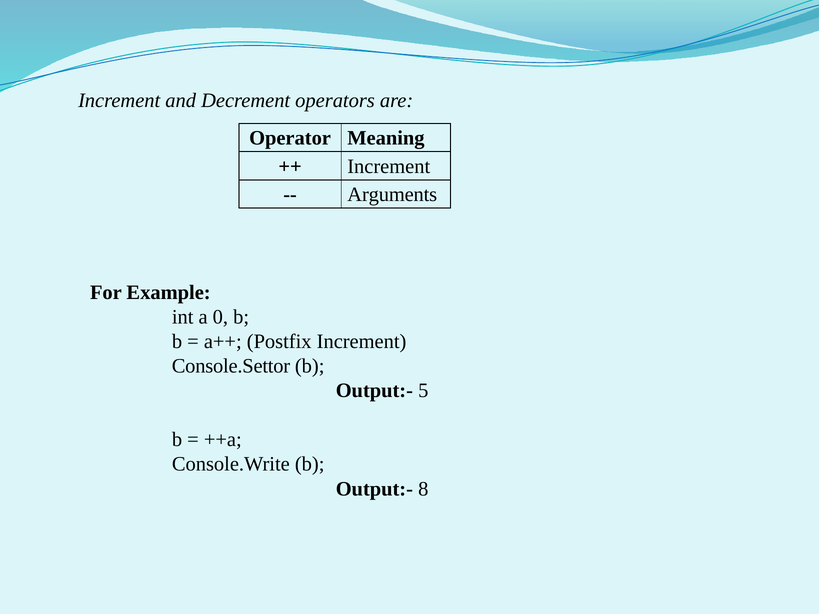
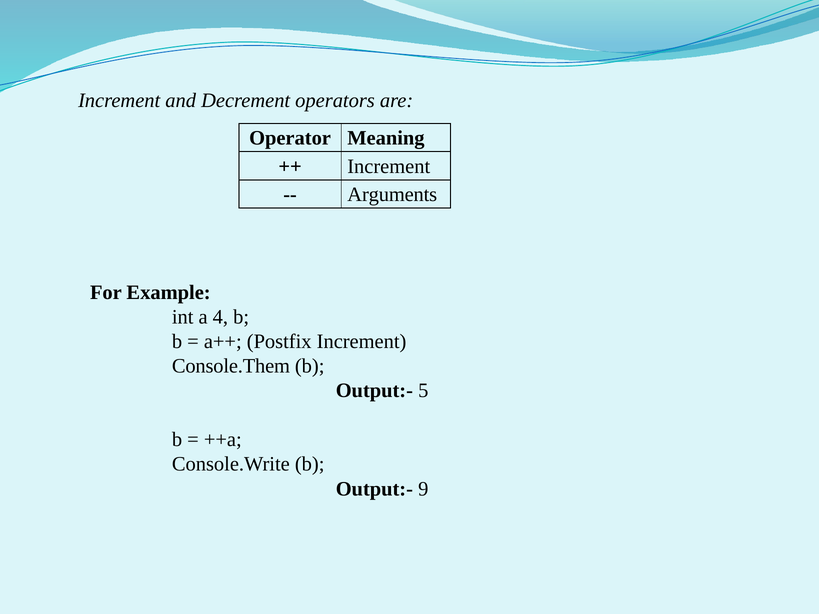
0: 0 -> 4
Console.Settor: Console.Settor -> Console.Them
8: 8 -> 9
